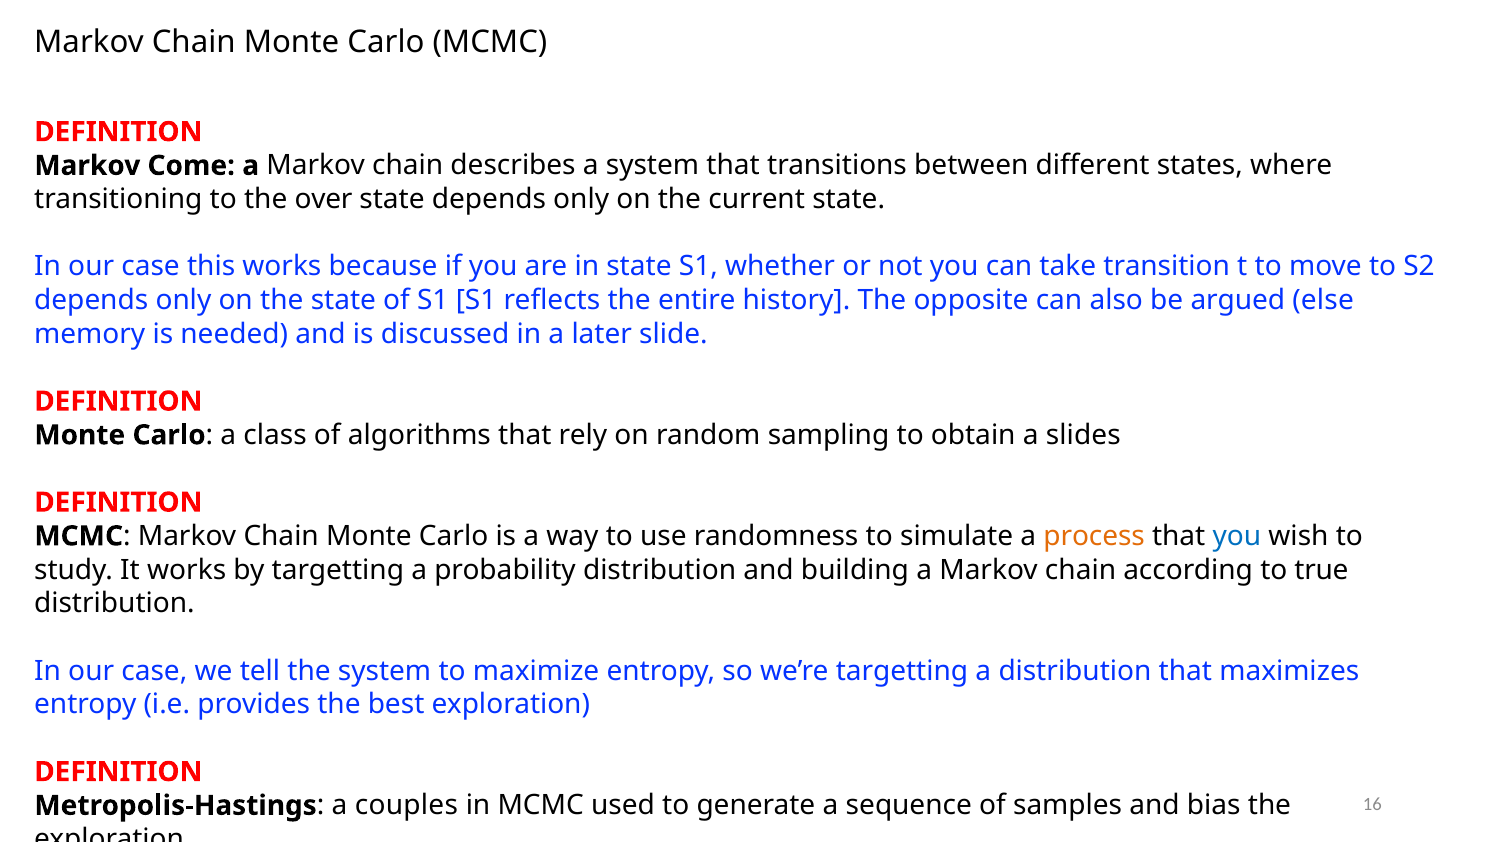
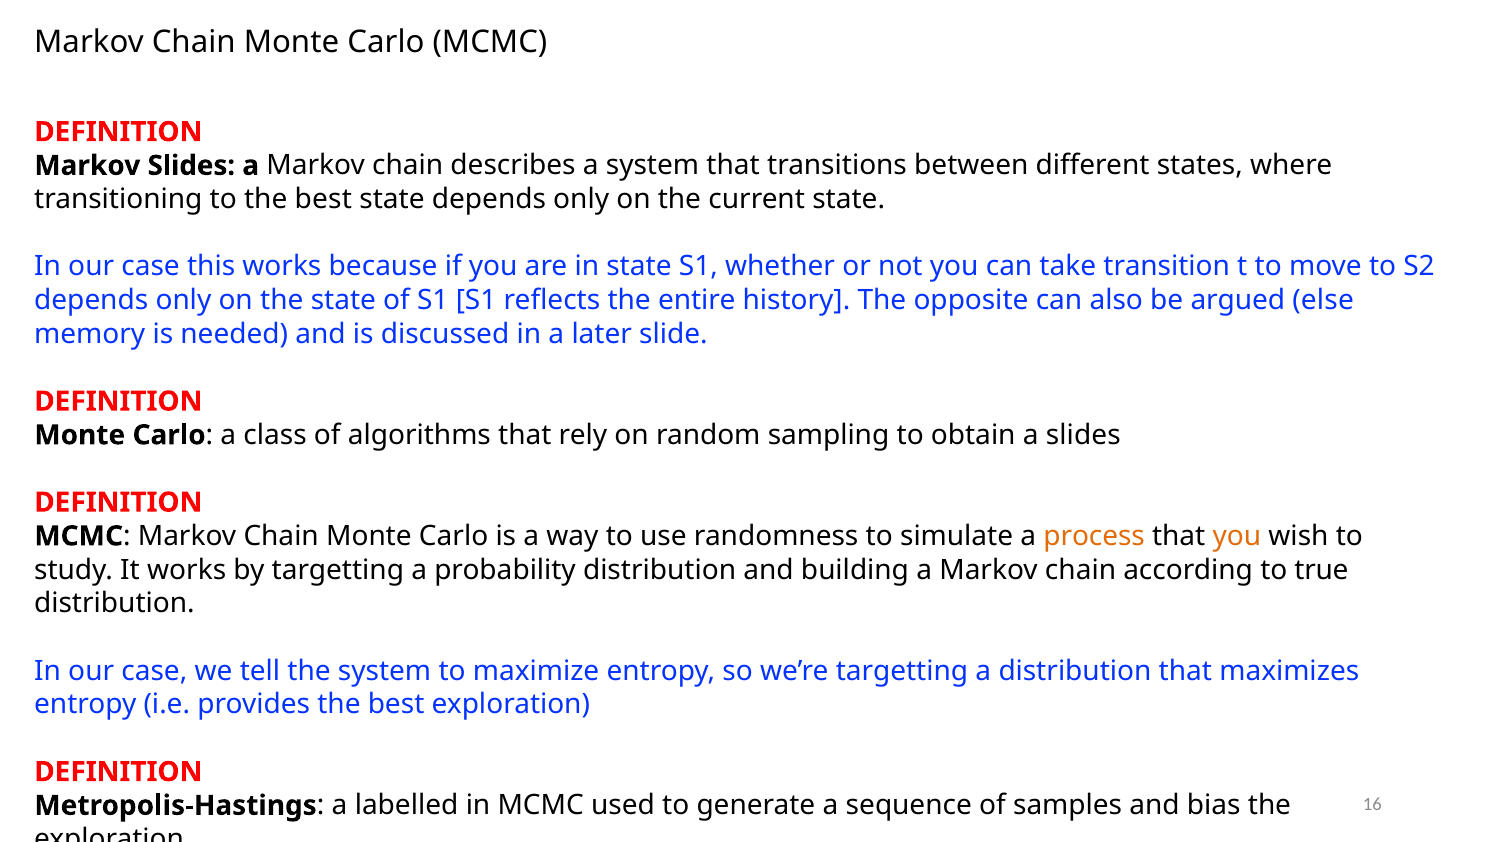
Markov Come: Come -> Slides
to the over: over -> best
you at (1237, 536) colour: blue -> orange
couples: couples -> labelled
